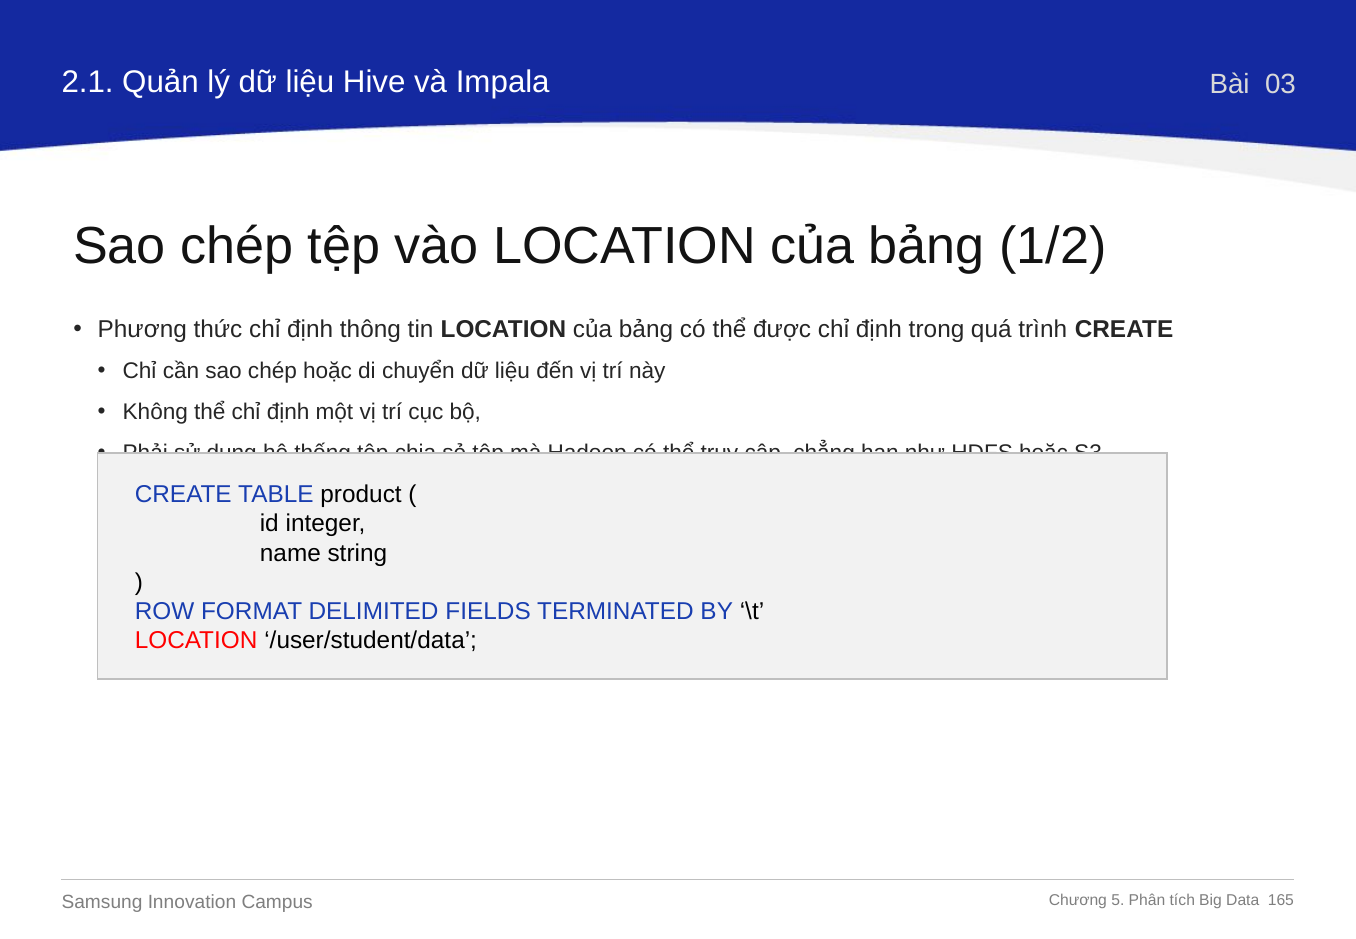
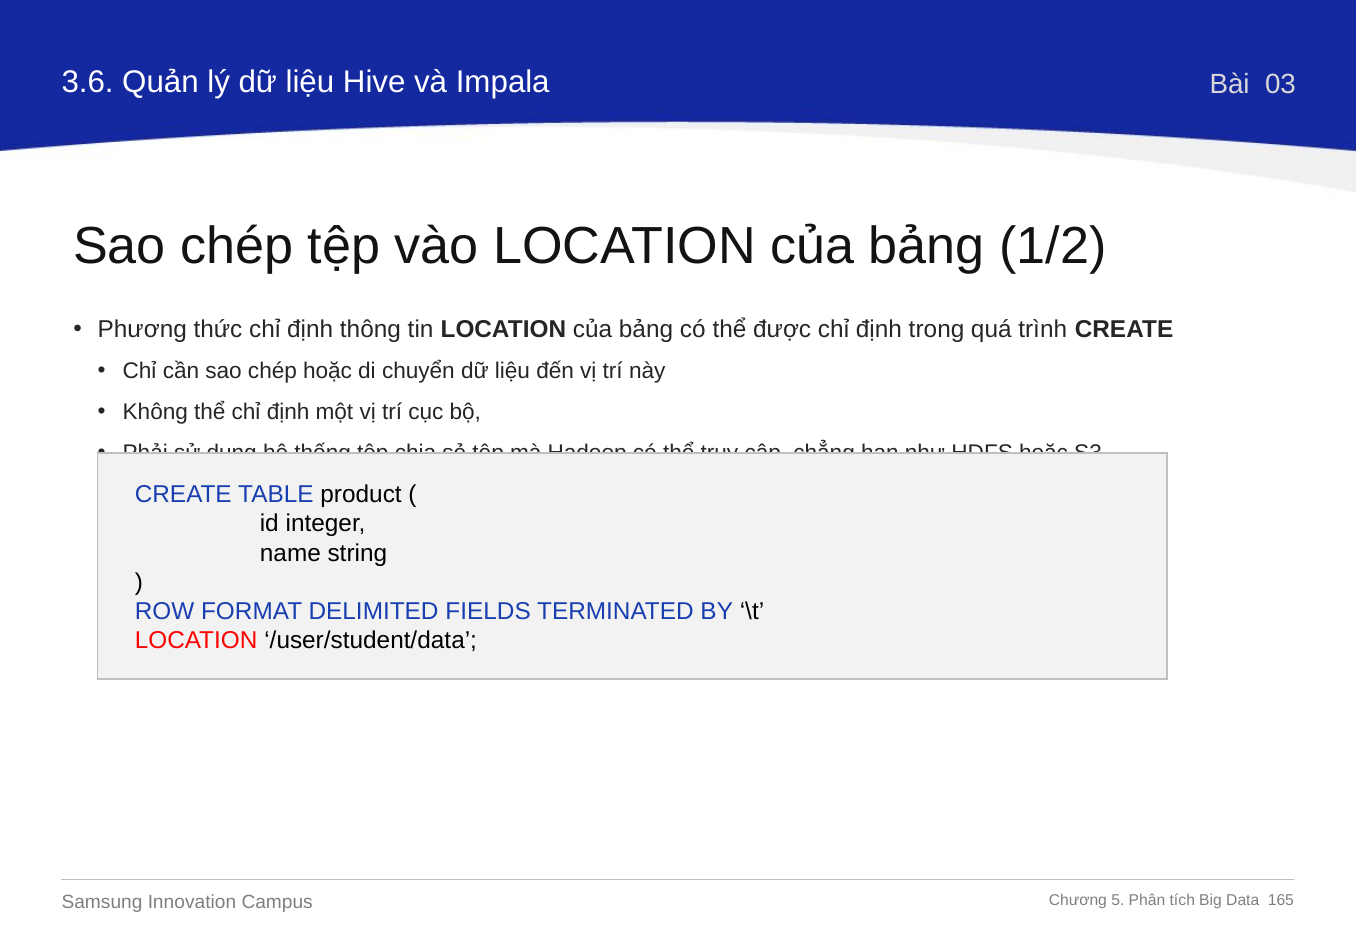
2.1: 2.1 -> 3.6
